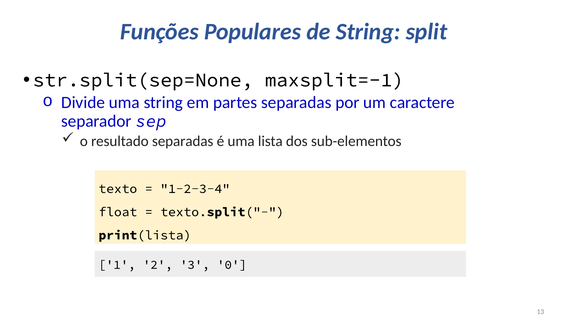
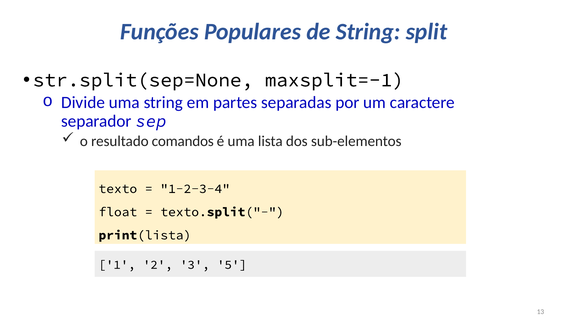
resultado separadas: separadas -> comandos
0: 0 -> 5
